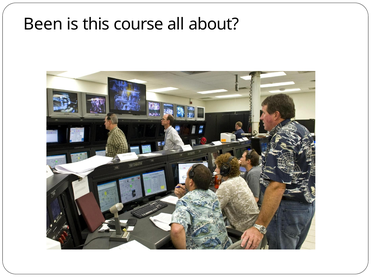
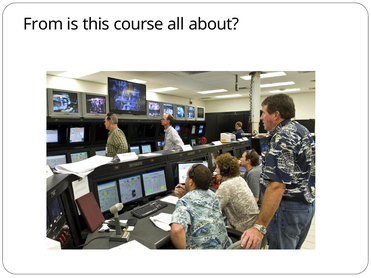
Been: Been -> From
